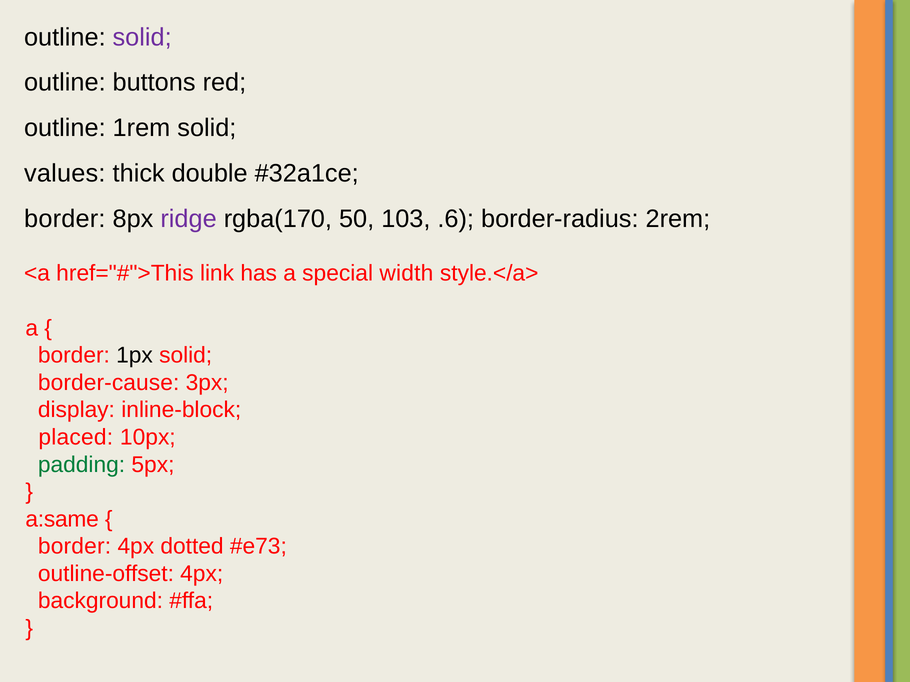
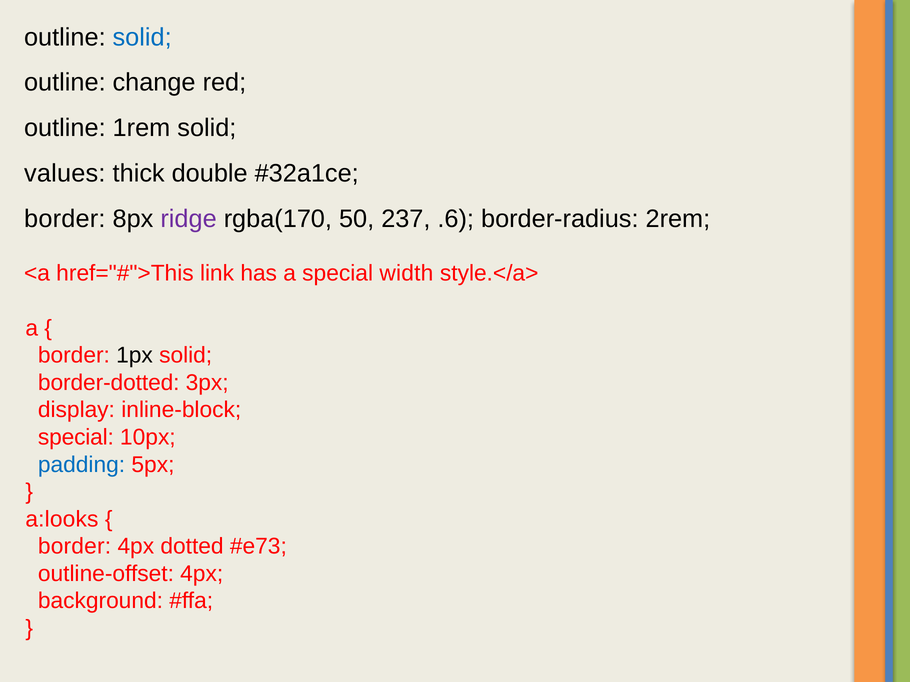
solid at (142, 37) colour: purple -> blue
buttons: buttons -> change
103: 103 -> 237
border-cause: border-cause -> border-dotted
placed at (76, 438): placed -> special
padding colour: green -> blue
a:same: a:same -> a:looks
